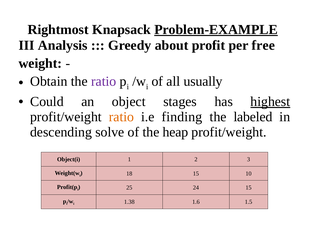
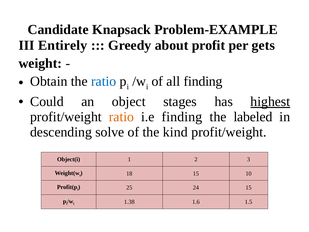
Rightmost: Rightmost -> Candidate
Problem-EXAMPLE underline: present -> none
Analysis: Analysis -> Entirely
free: free -> gets
ratio at (104, 81) colour: purple -> blue
all usually: usually -> finding
heap: heap -> kind
